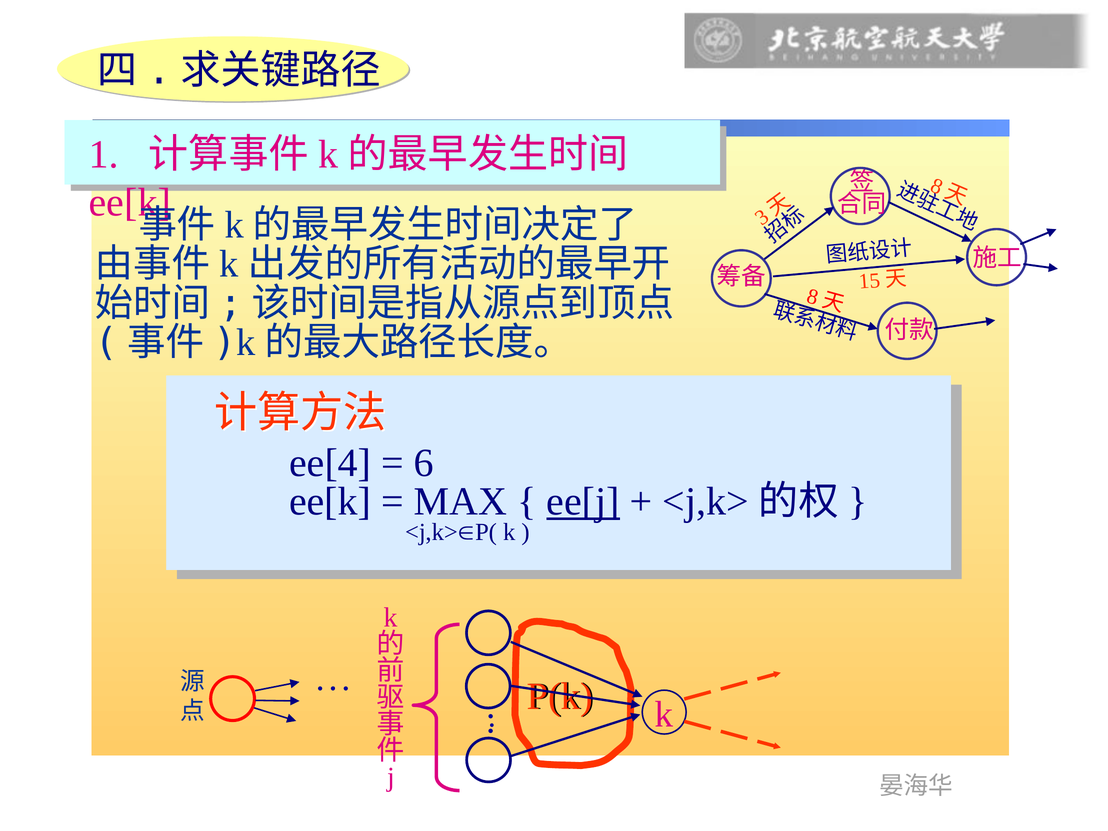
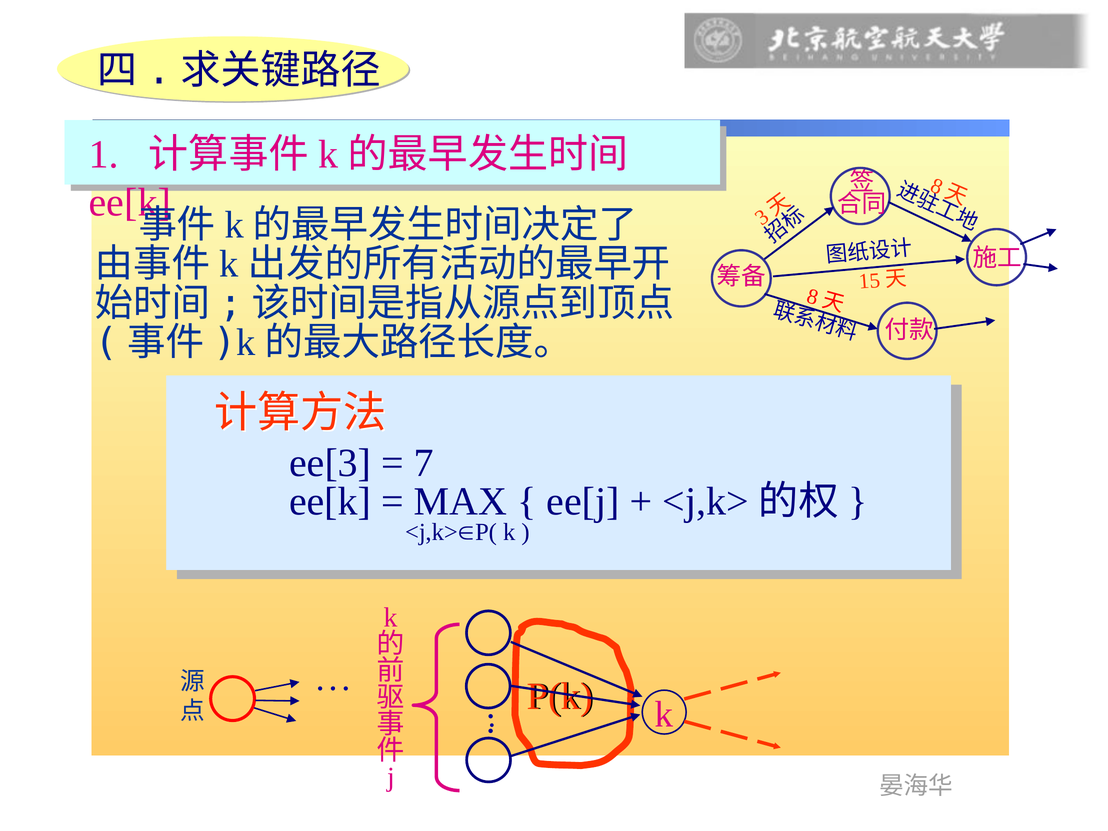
ee[4: ee[4 -> ee[3
6: 6 -> 7
ee[j underline: present -> none
